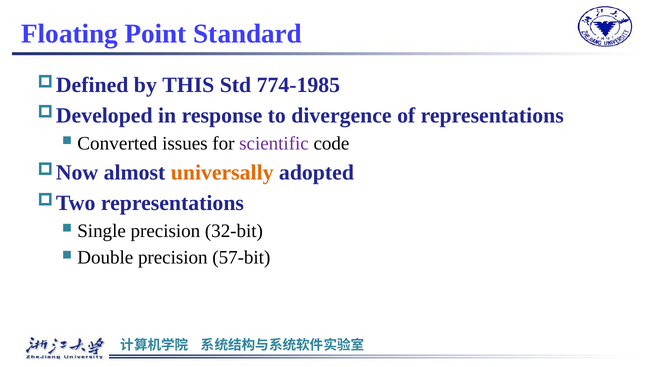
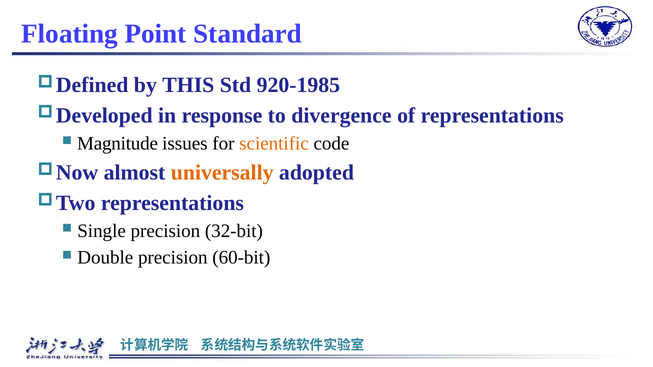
774-1985: 774-1985 -> 920-1985
Converted: Converted -> Magnitude
scientific colour: purple -> orange
57-bit: 57-bit -> 60-bit
